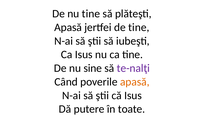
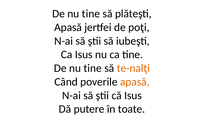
de tine: tine -> poţi
sine at (93, 68): sine -> tine
te-nalţi colour: purple -> orange
